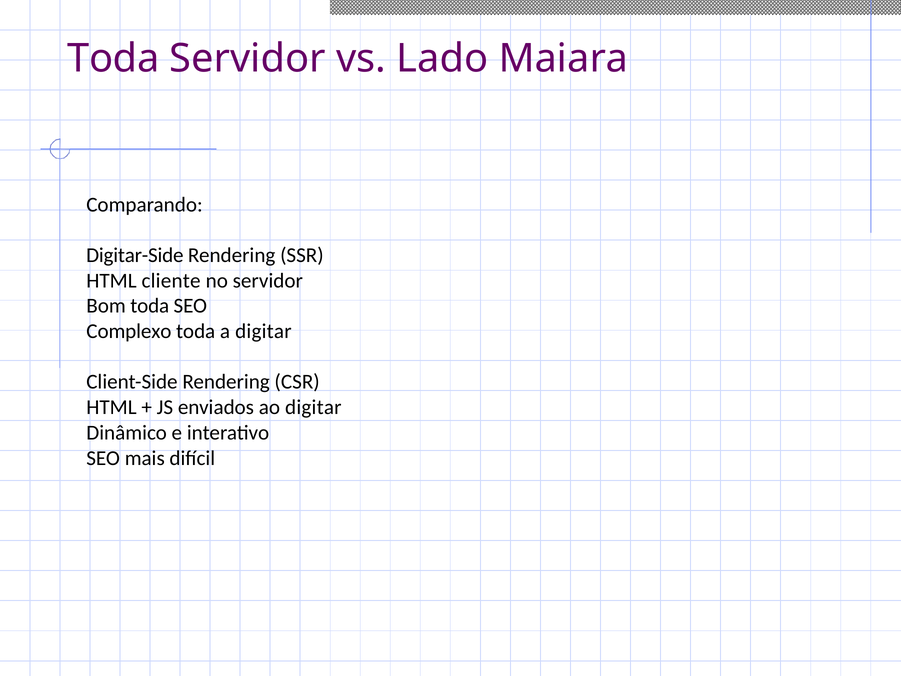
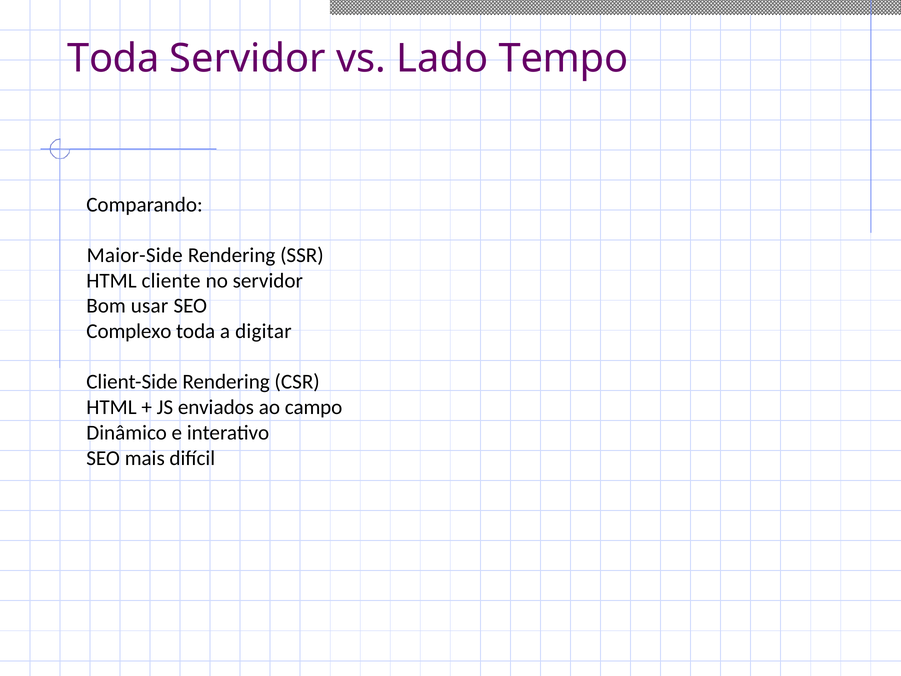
Maiara: Maiara -> Tempo
Digitar-Side: Digitar-Side -> Maior-Side
Bom toda: toda -> usar
ao digitar: digitar -> campo
